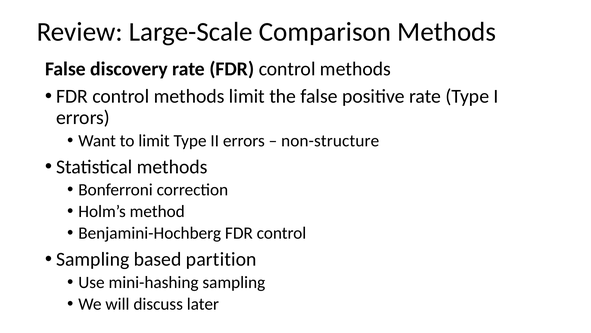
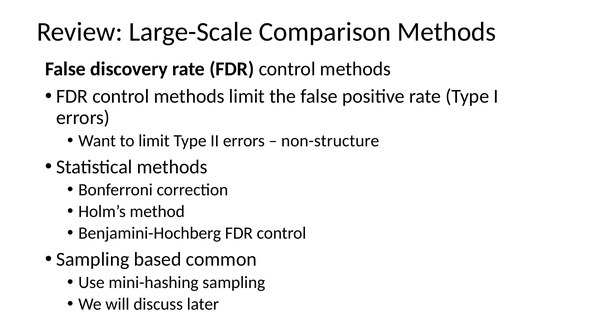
partition: partition -> common
